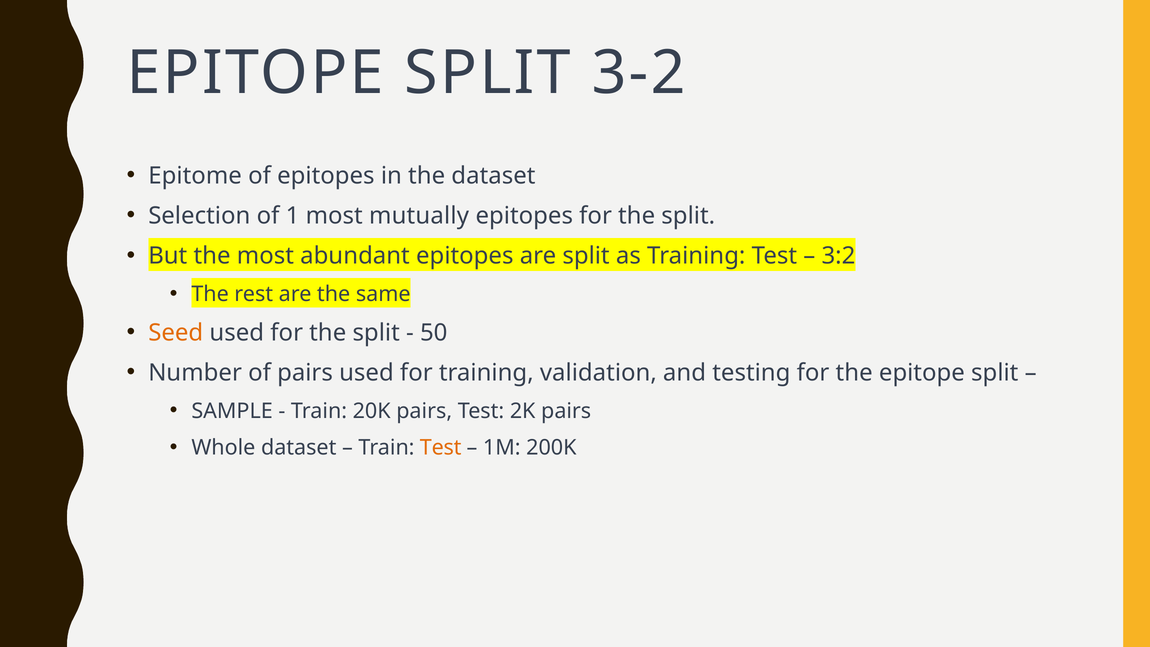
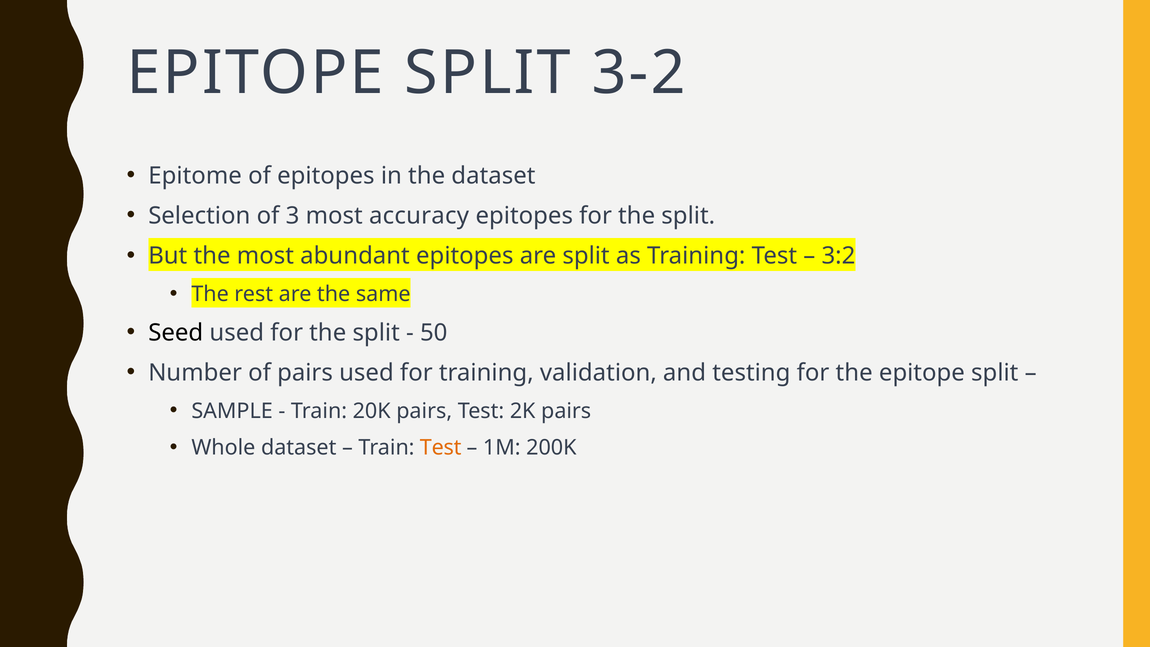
1: 1 -> 3
mutually: mutually -> accuracy
Seed colour: orange -> black
